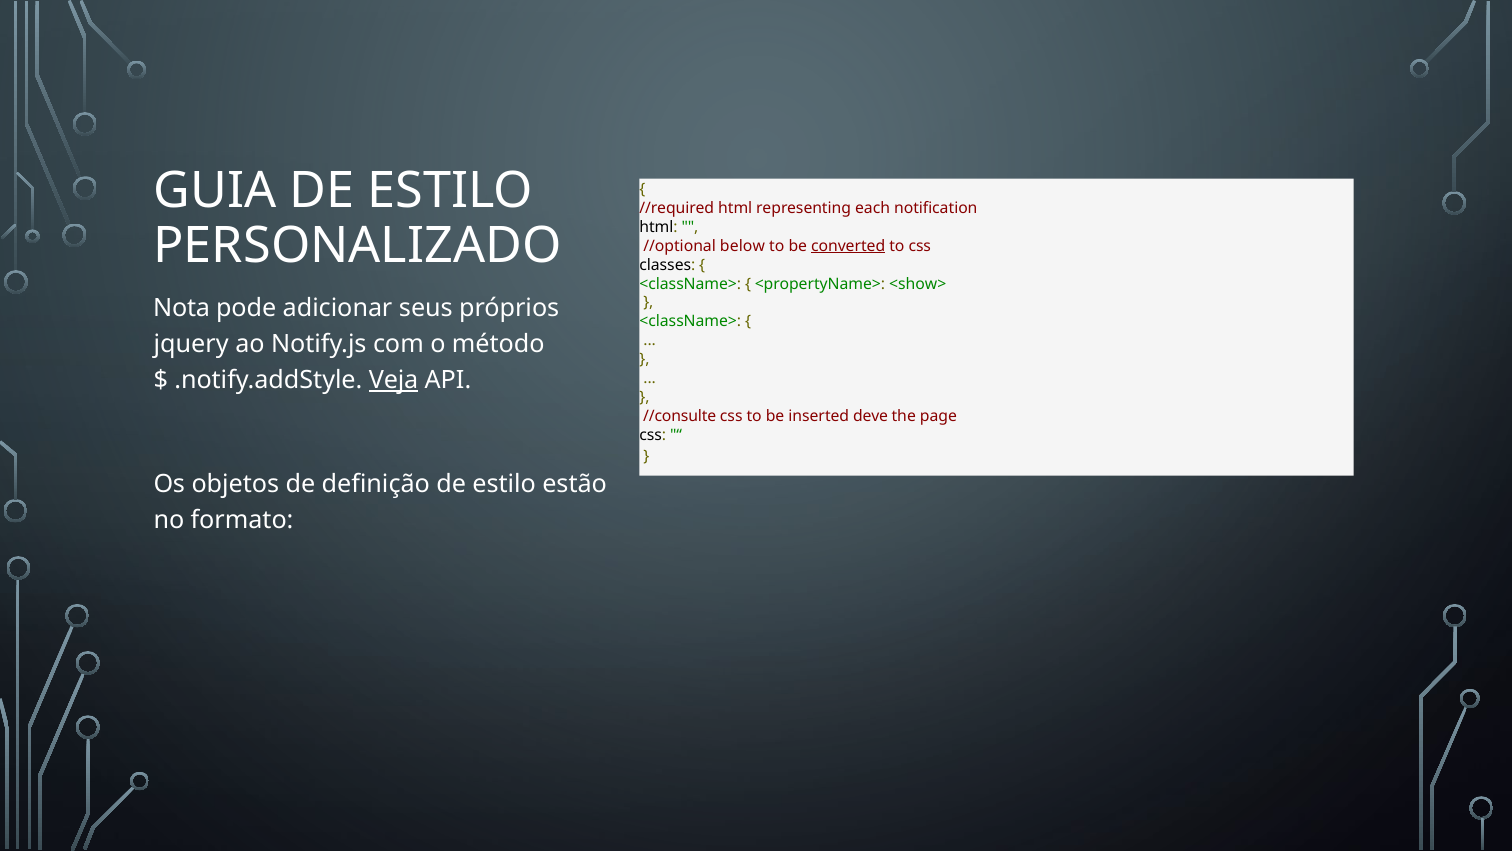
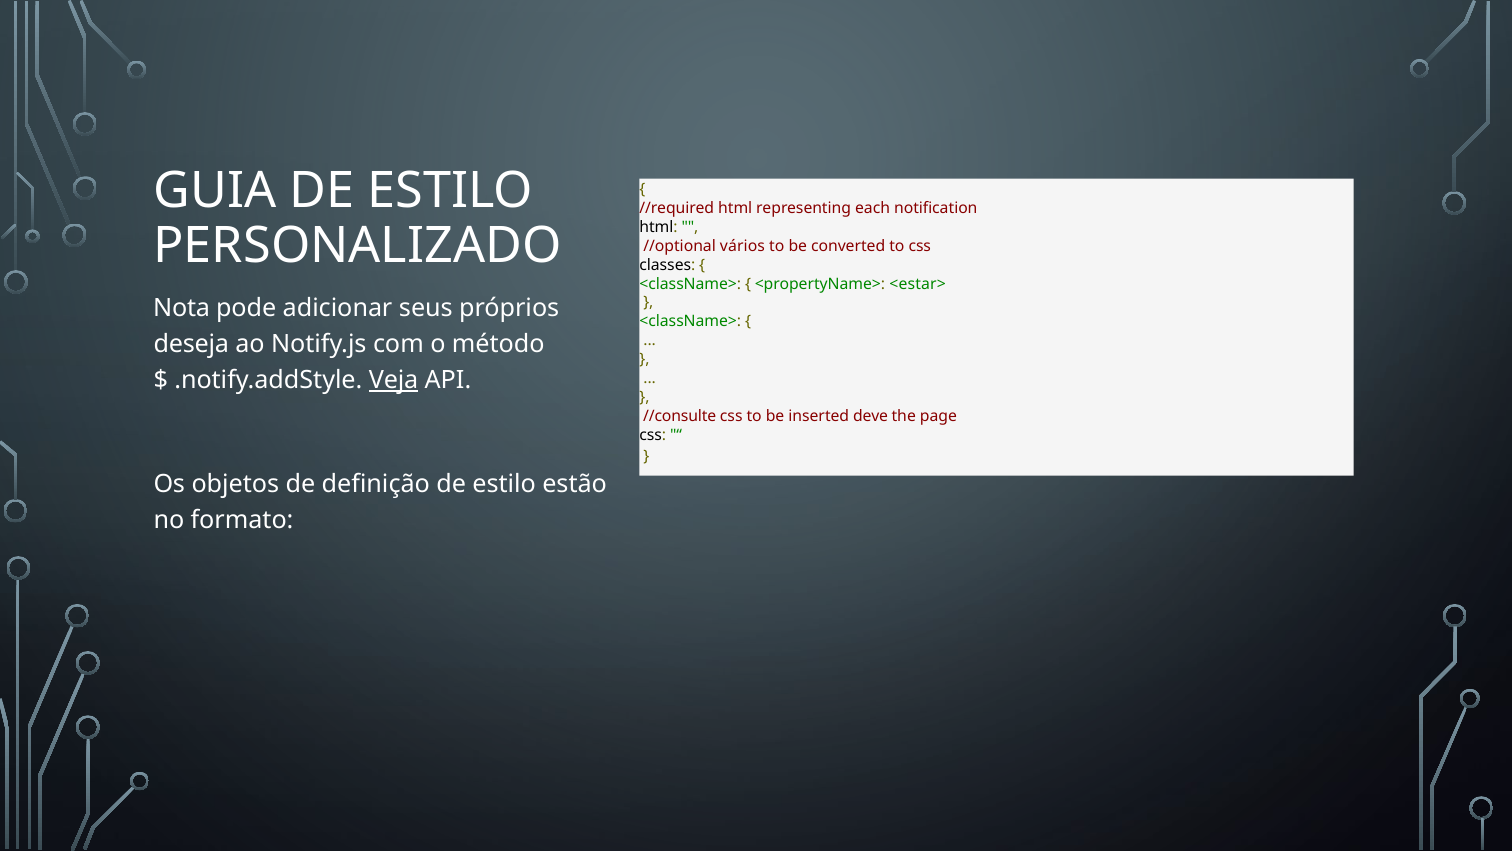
below: below -> vários
converted underline: present -> none
<show>: <show> -> <estar>
jquery: jquery -> deseja
